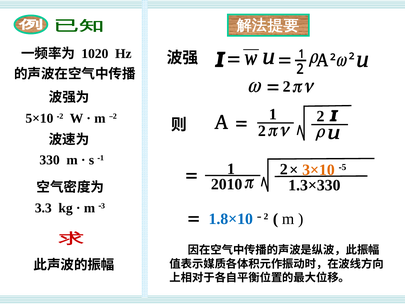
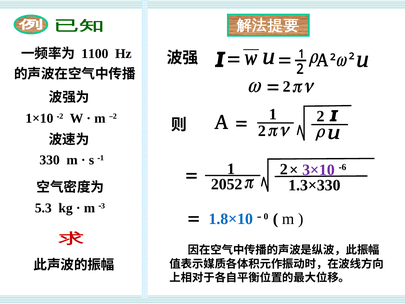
1020: 1020 -> 1100
5×10: 5×10 -> 1×10
3×10 colour: orange -> purple
5: 5 -> 6
2010: 2010 -> 2052
3.3: 3.3 -> 5.3
2 at (266, 216): 2 -> 0
